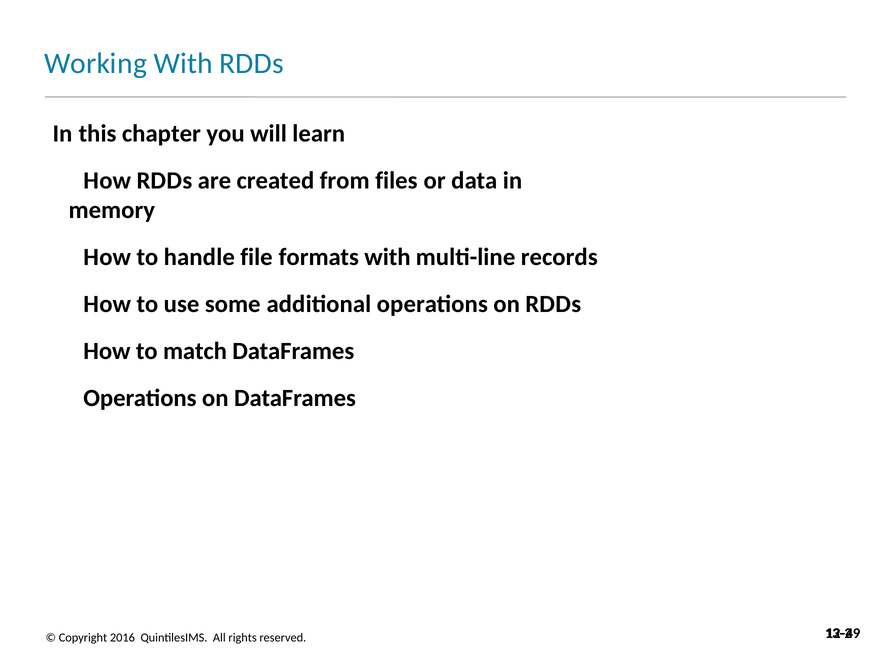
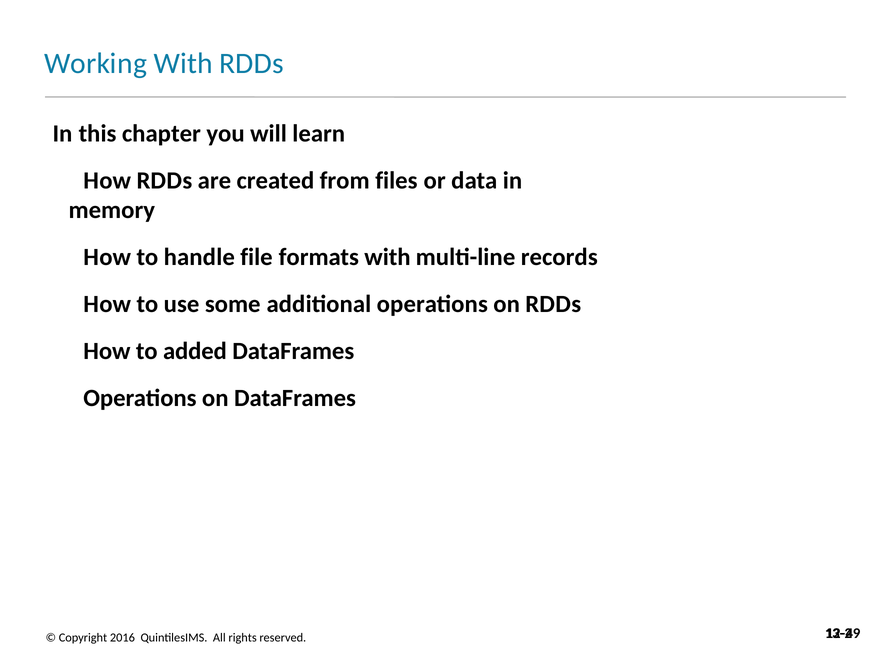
match: match -> added
